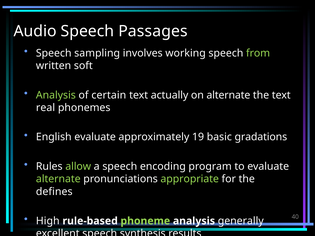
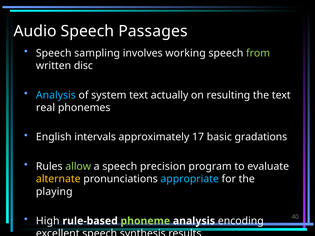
soft: soft -> disc
Analysis at (56, 95) colour: light green -> light blue
certain: certain -> system
on alternate: alternate -> resulting
English evaluate: evaluate -> intervals
19: 19 -> 17
encoding: encoding -> precision
alternate at (58, 179) colour: light green -> yellow
appropriate colour: light green -> light blue
defines: defines -> playing
generally: generally -> encoding
